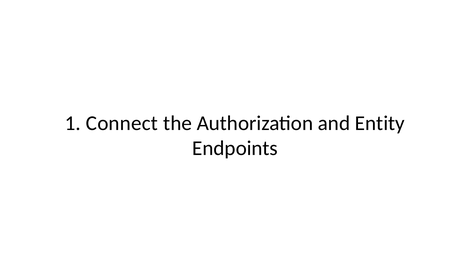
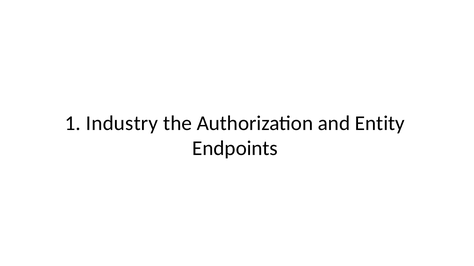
Connect: Connect -> Industry
